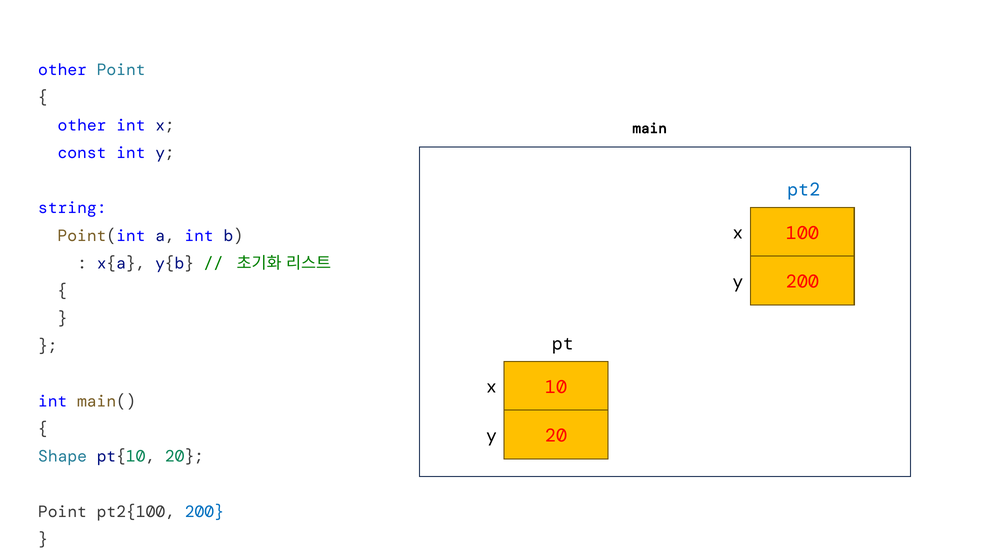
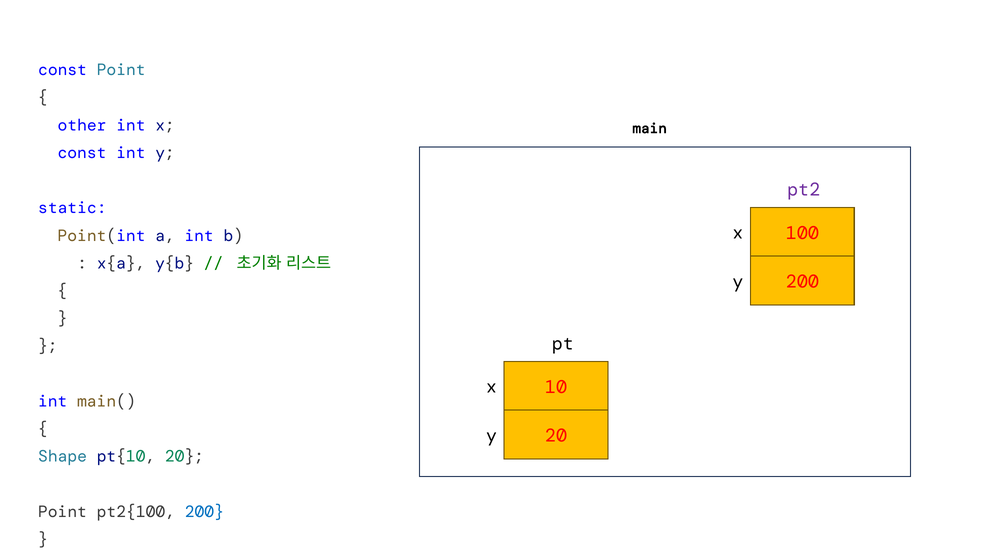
other at (63, 70): other -> const
pt2 colour: blue -> purple
string: string -> static
